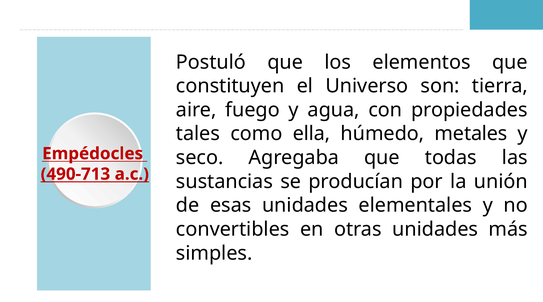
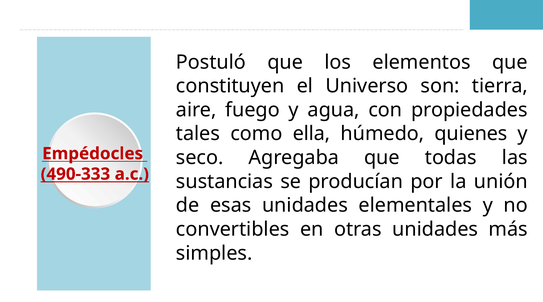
metales: metales -> quienes
490-713: 490-713 -> 490-333
